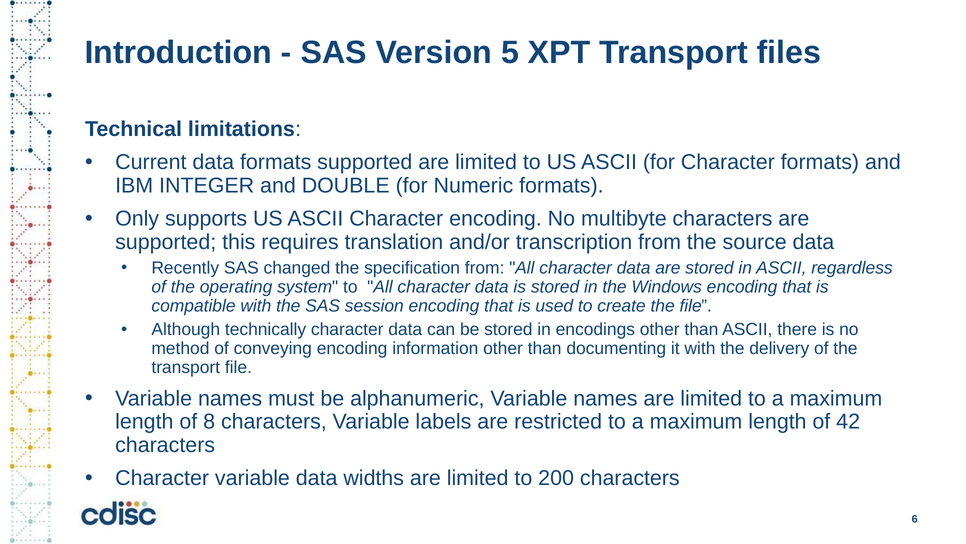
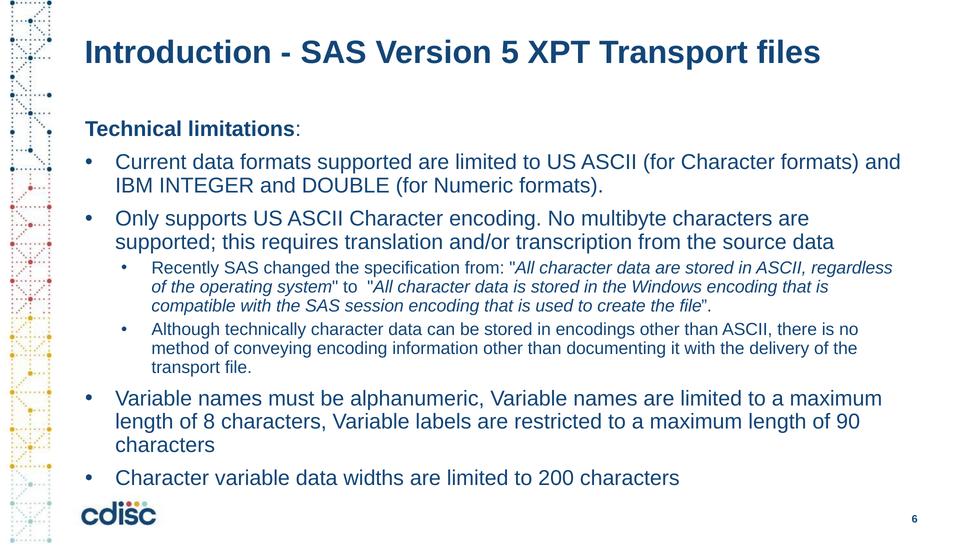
42: 42 -> 90
